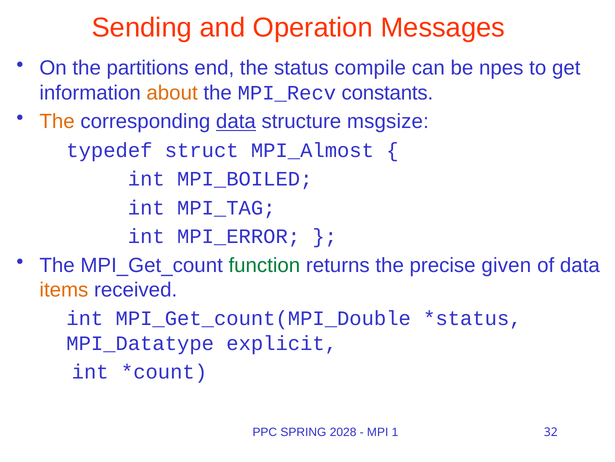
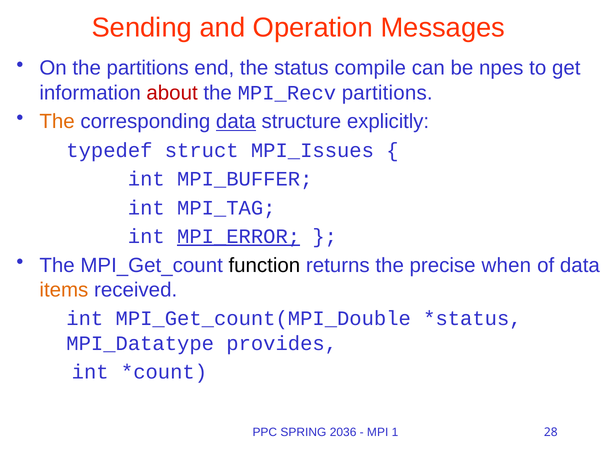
about colour: orange -> red
MPI_Recv constants: constants -> partitions
msgsize: msgsize -> explicitly
MPI_Almost: MPI_Almost -> MPI_Issues
MPI_BOILED: MPI_BOILED -> MPI_BUFFER
MPI_ERROR underline: none -> present
function colour: green -> black
given: given -> when
explicit: explicit -> provides
2028: 2028 -> 2036
32: 32 -> 28
